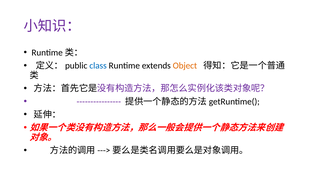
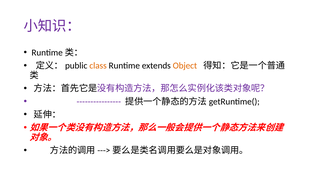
class colour: blue -> orange
